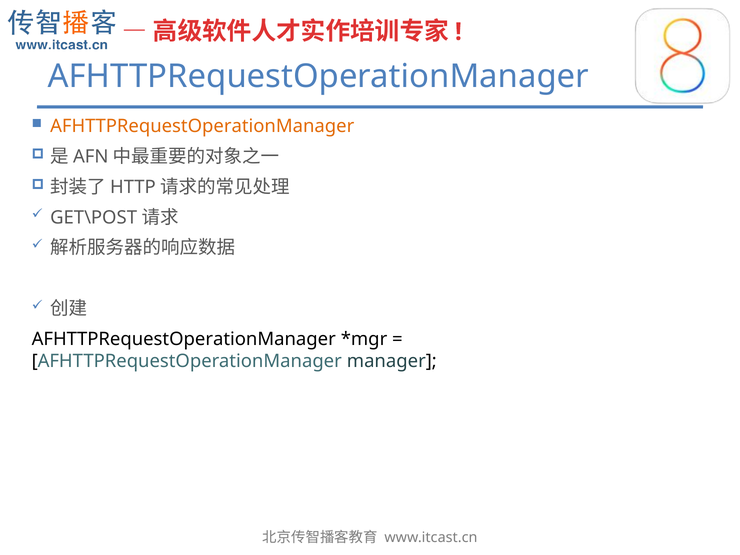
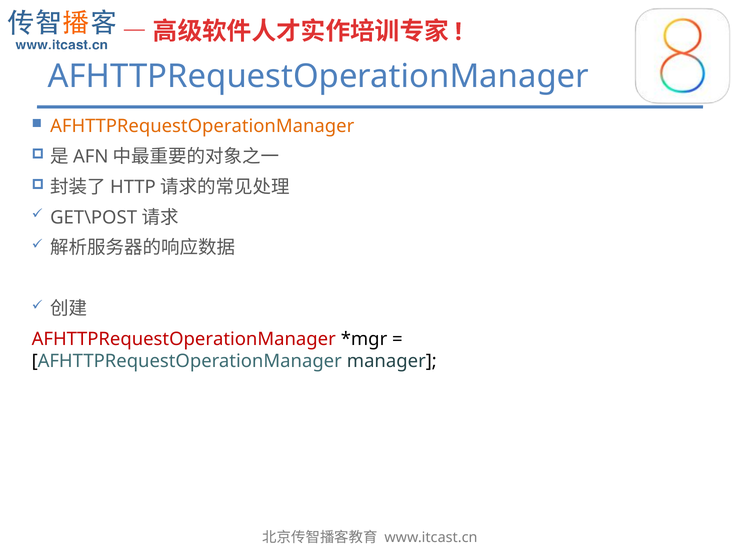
AFHTTPRequestOperationManager at (184, 339) colour: black -> red
